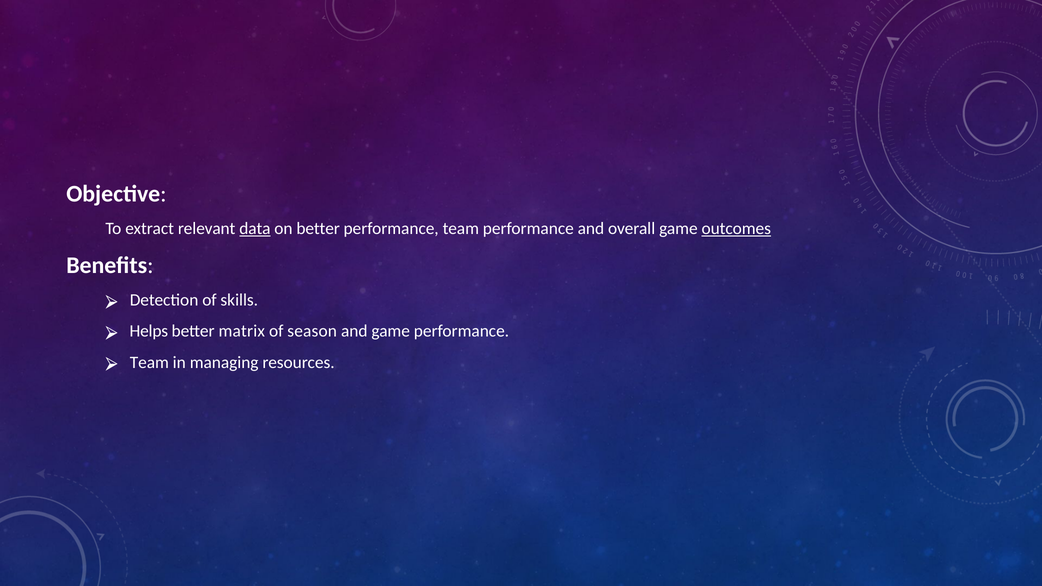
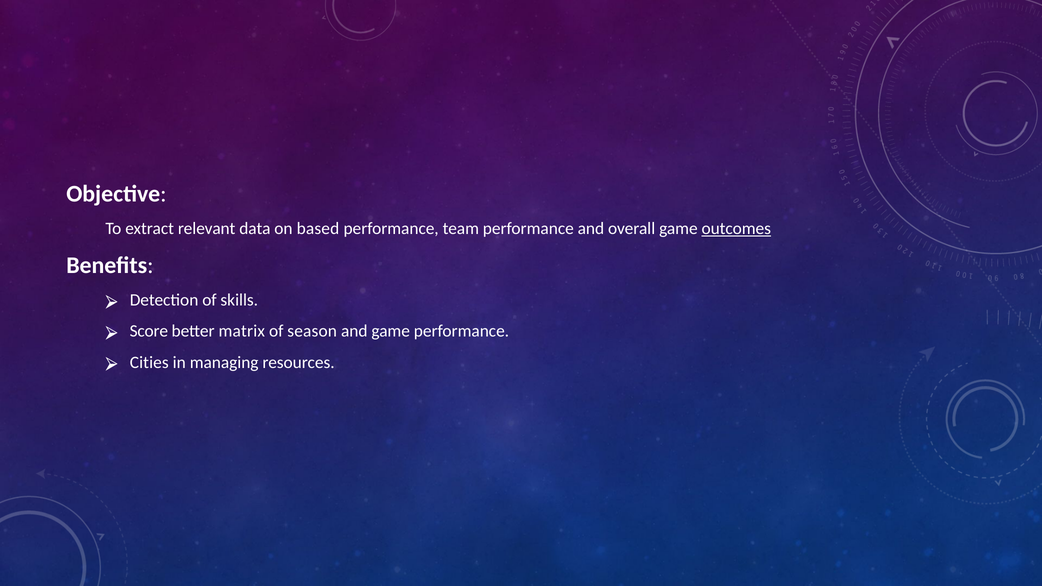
data underline: present -> none
on better: better -> based
Helps: Helps -> Score
Team at (149, 362): Team -> Cities
